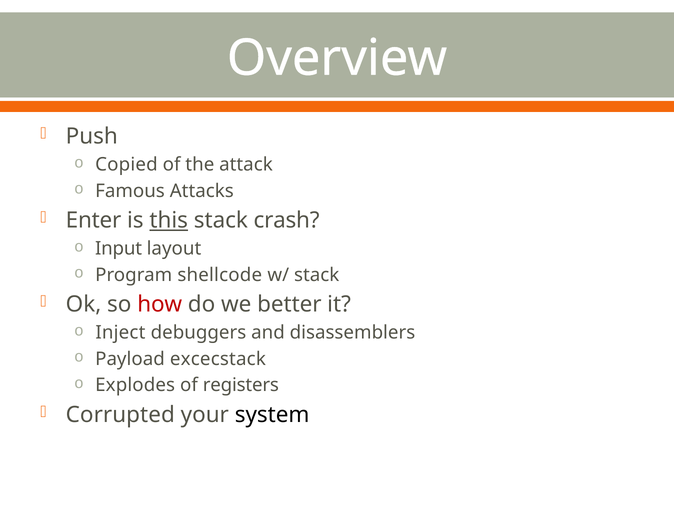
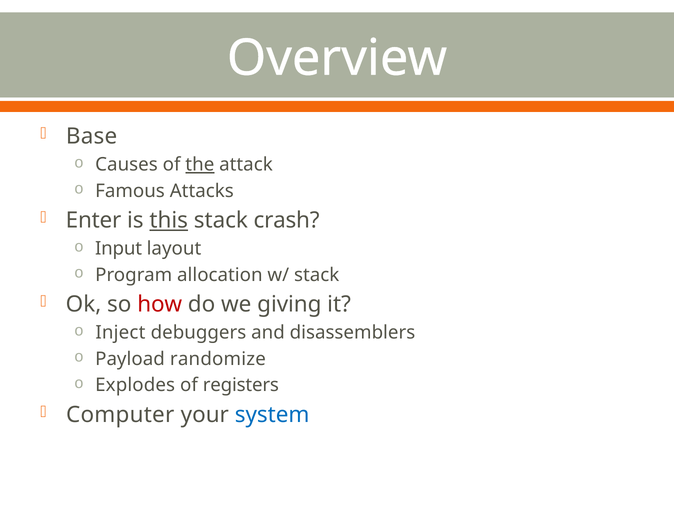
Push: Push -> Base
Copied: Copied -> Causes
the underline: none -> present
shellcode: shellcode -> allocation
better: better -> giving
excecstack: excecstack -> randomize
Corrupted: Corrupted -> Computer
system colour: black -> blue
